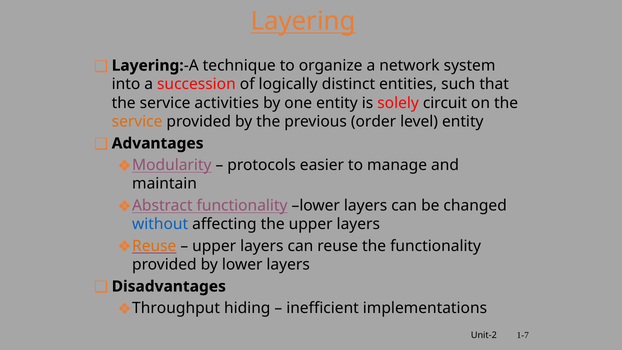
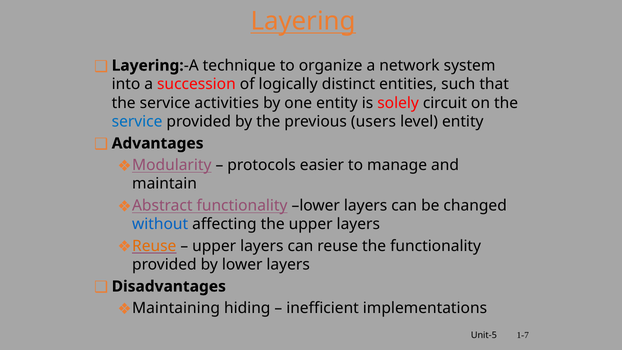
service at (137, 122) colour: orange -> blue
order: order -> users
Throughput: Throughput -> Maintaining
Unit-2: Unit-2 -> Unit-5
